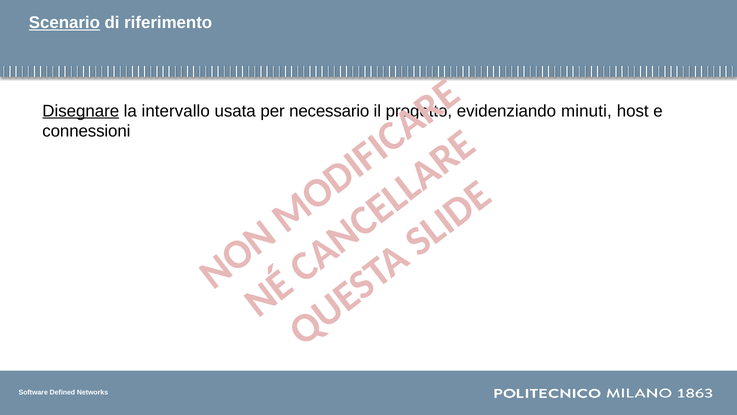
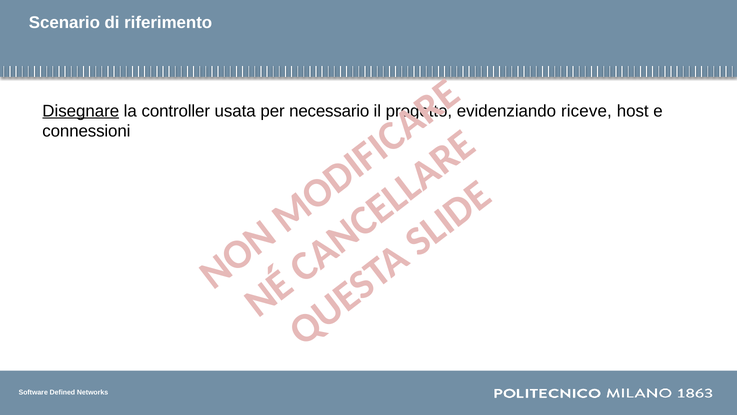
Scenario underline: present -> none
intervallo: intervallo -> controller
minuti: minuti -> riceve
